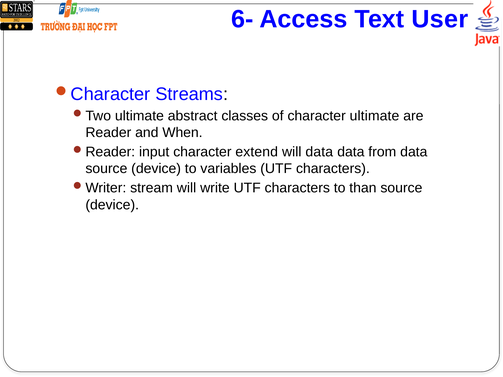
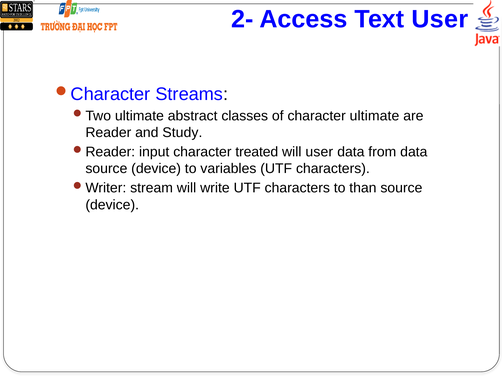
6-: 6- -> 2-
When: When -> Study
extend: extend -> treated
will data: data -> user
